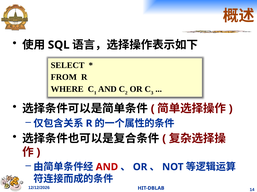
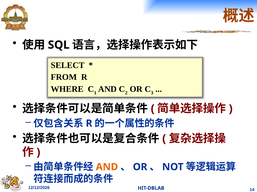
AND at (107, 168) colour: red -> orange
